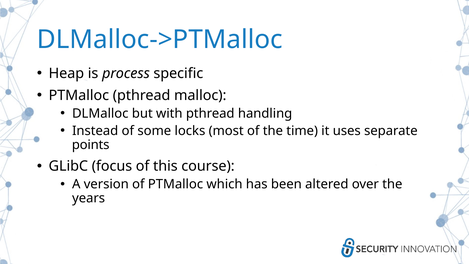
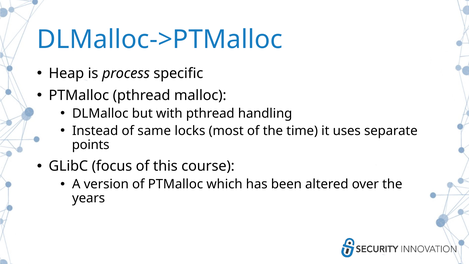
some: some -> same
